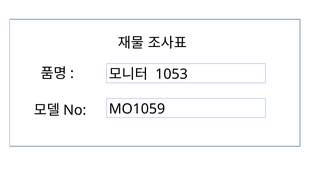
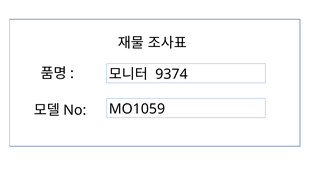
1053: 1053 -> 9374
